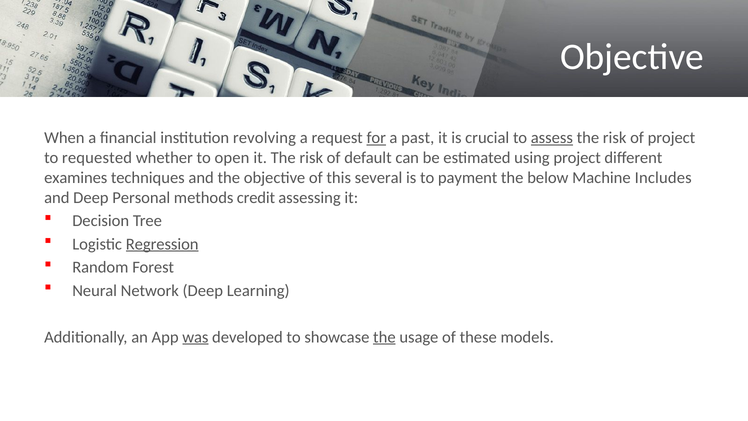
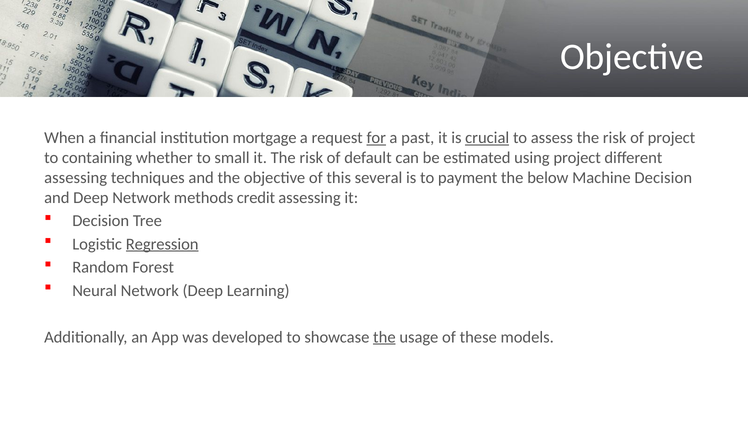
revolving: revolving -> mortgage
crucial underline: none -> present
assess underline: present -> none
requested: requested -> containing
open: open -> small
examines at (76, 178): examines -> assessing
Machine Includes: Includes -> Decision
Deep Personal: Personal -> Network
was underline: present -> none
